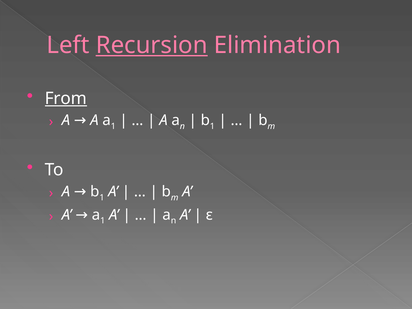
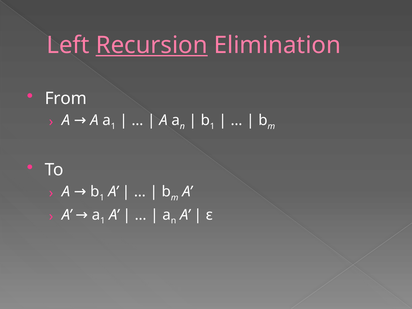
From underline: present -> none
